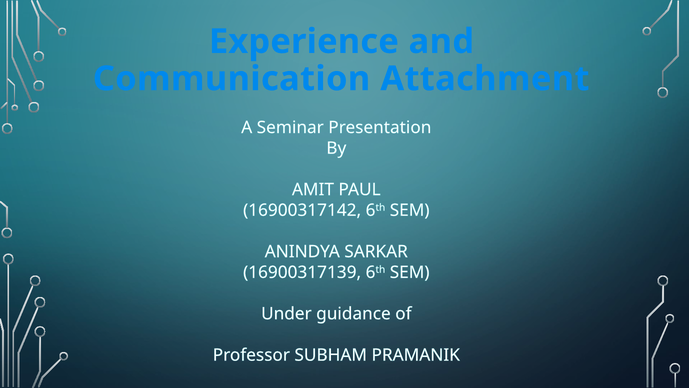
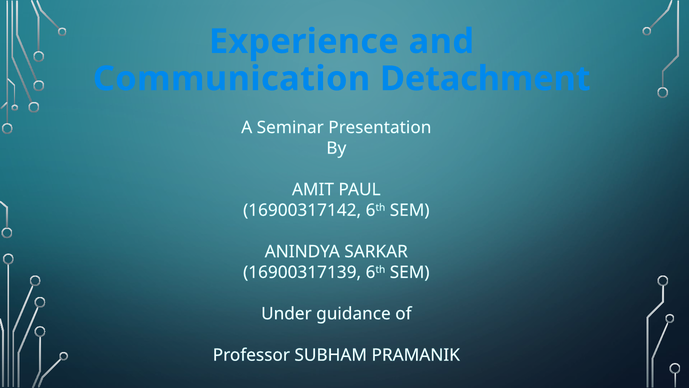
Attachment: Attachment -> Detachment
